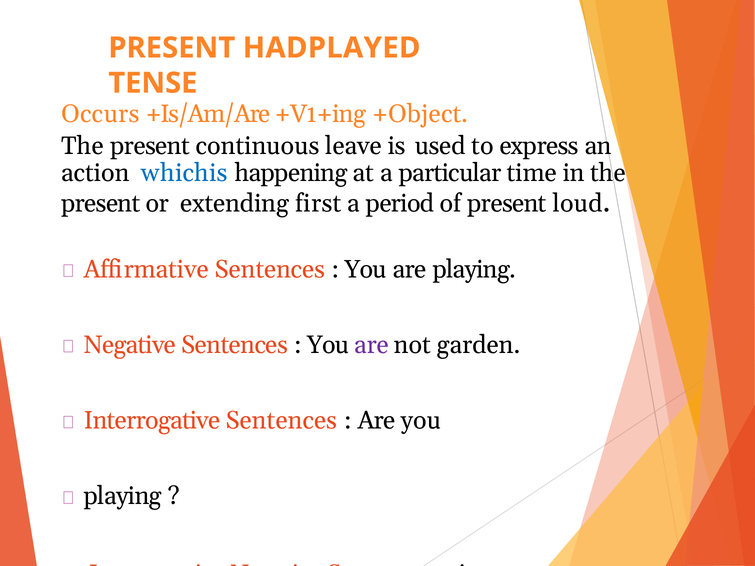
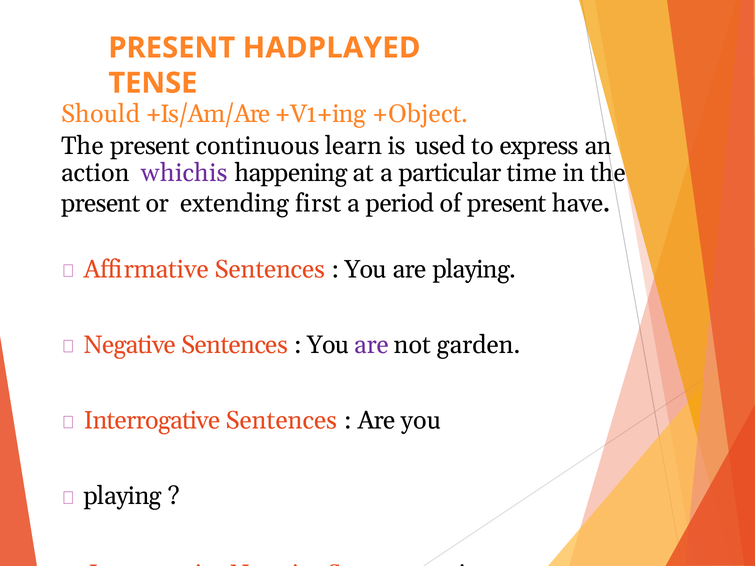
Occurs: Occurs -> Should
leave: leave -> learn
whichis colour: blue -> purple
loud: loud -> have
